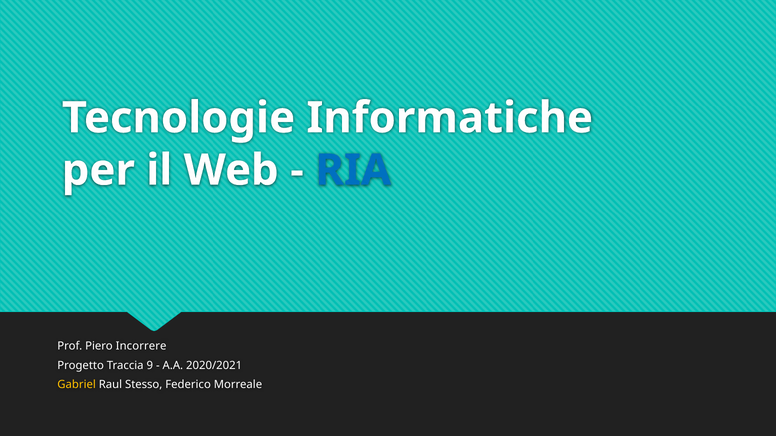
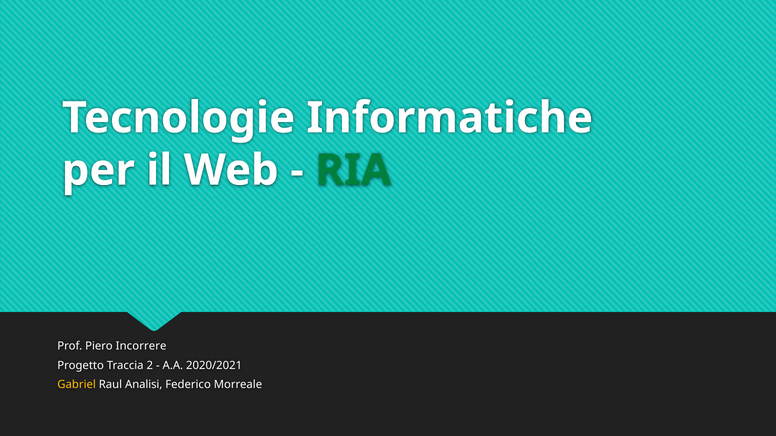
RIA colour: blue -> green
9: 9 -> 2
Stesso: Stesso -> Analisi
